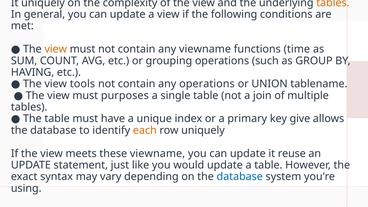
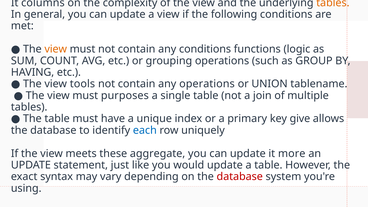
It uniquely: uniquely -> columns
any viewname: viewname -> conditions
time: time -> logic
each colour: orange -> blue
these viewname: viewname -> aggregate
reuse: reuse -> more
database at (240, 177) colour: blue -> red
